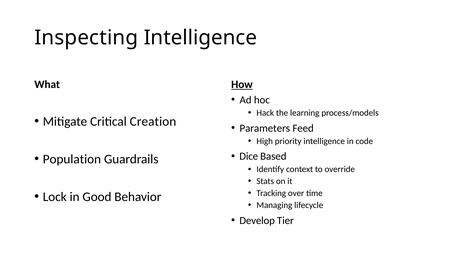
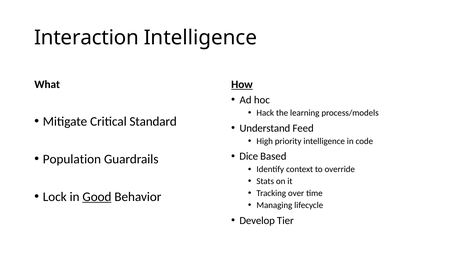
Inspecting: Inspecting -> Interaction
Creation: Creation -> Standard
Parameters: Parameters -> Understand
Good underline: none -> present
